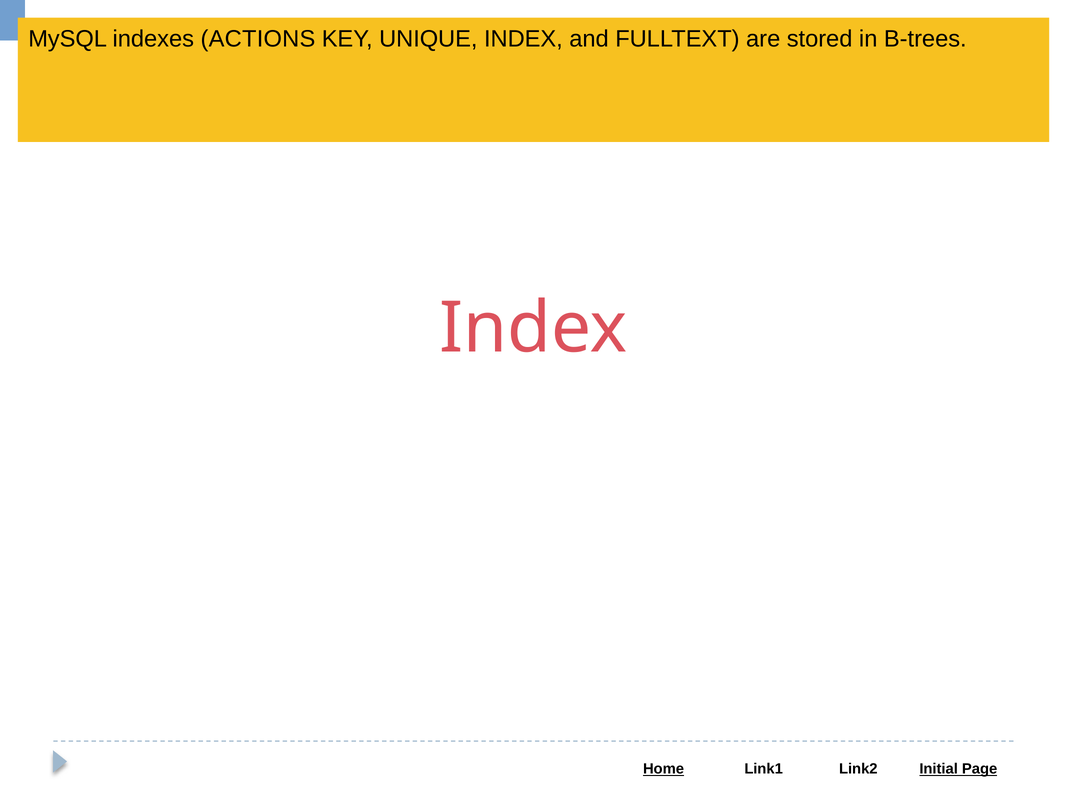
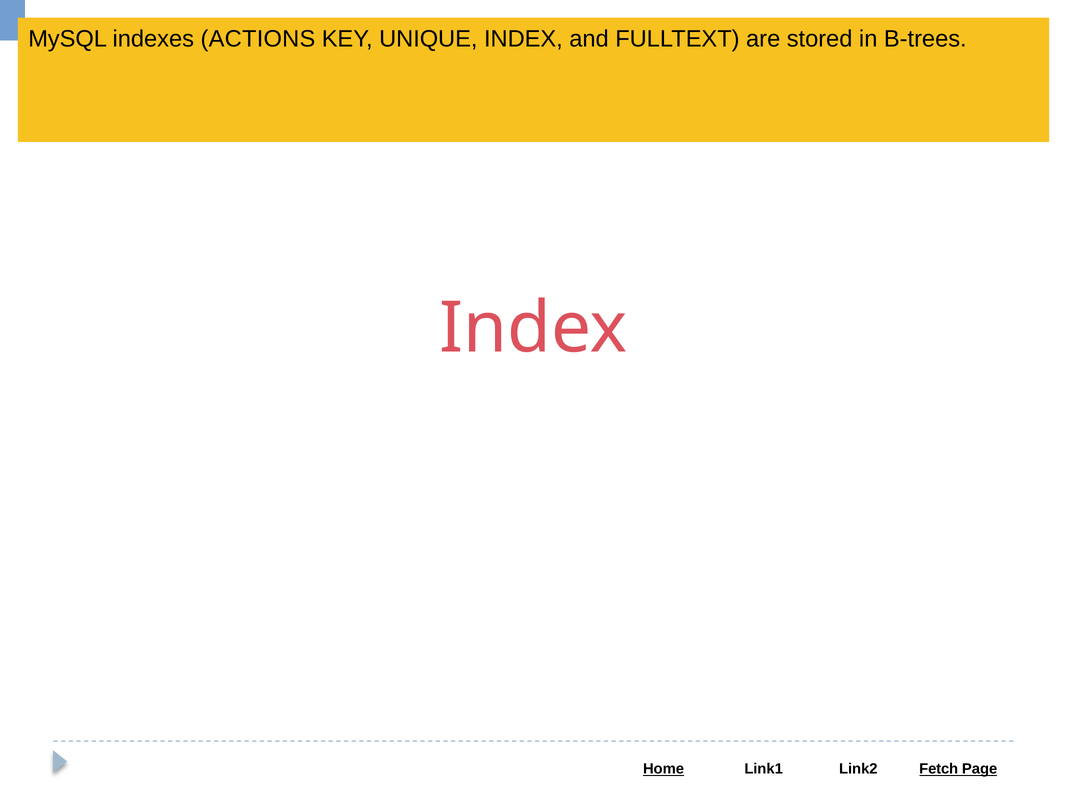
Initial: Initial -> Fetch
